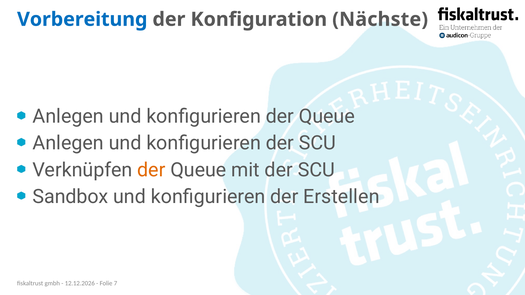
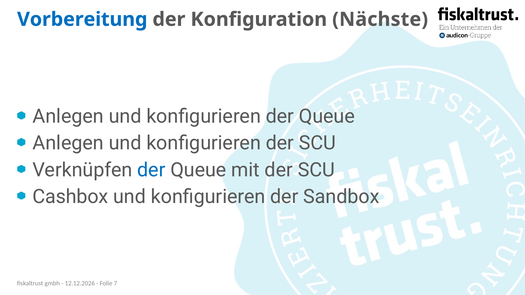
der at (151, 170) colour: orange -> blue
Sandbox: Sandbox -> Cashbox
Erstellen: Erstellen -> Sandbox
